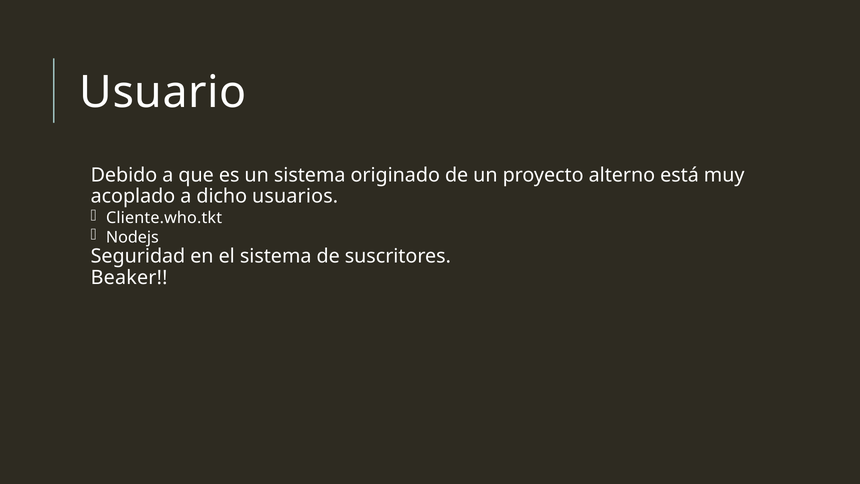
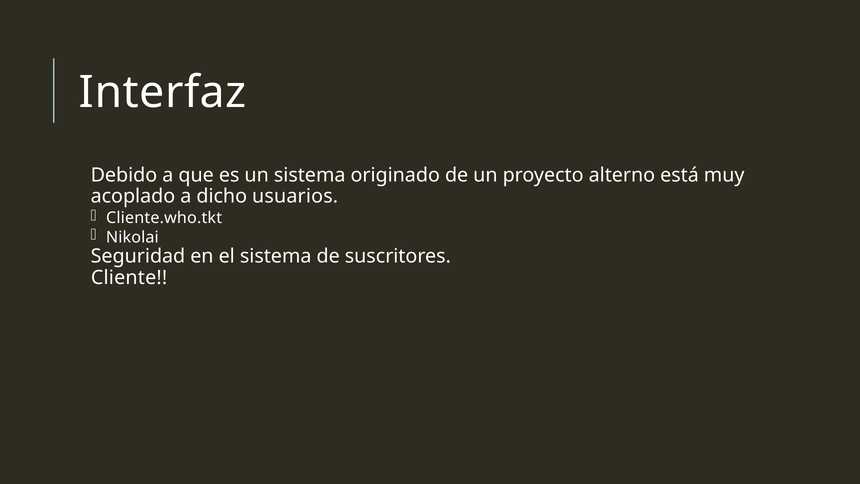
Usuario: Usuario -> Interfaz
Nodejs: Nodejs -> Nikolai
Beaker: Beaker -> Cliente
